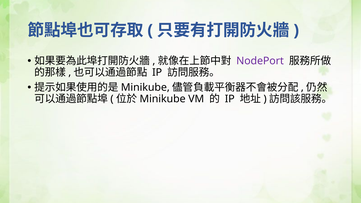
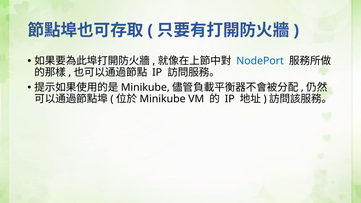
NodePort colour: purple -> blue
